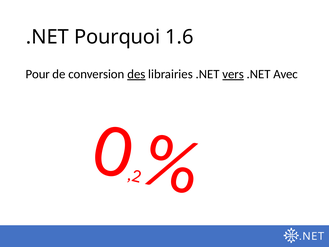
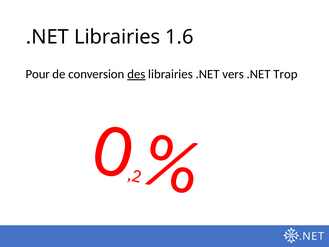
.NET Pourquoi: Pourquoi -> Librairies
vers underline: present -> none
Avec: Avec -> Trop
